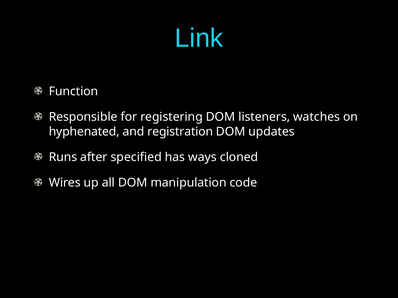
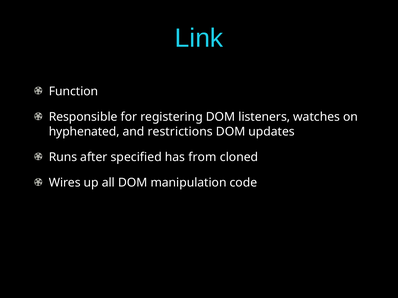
registration: registration -> restrictions
ways: ways -> from
